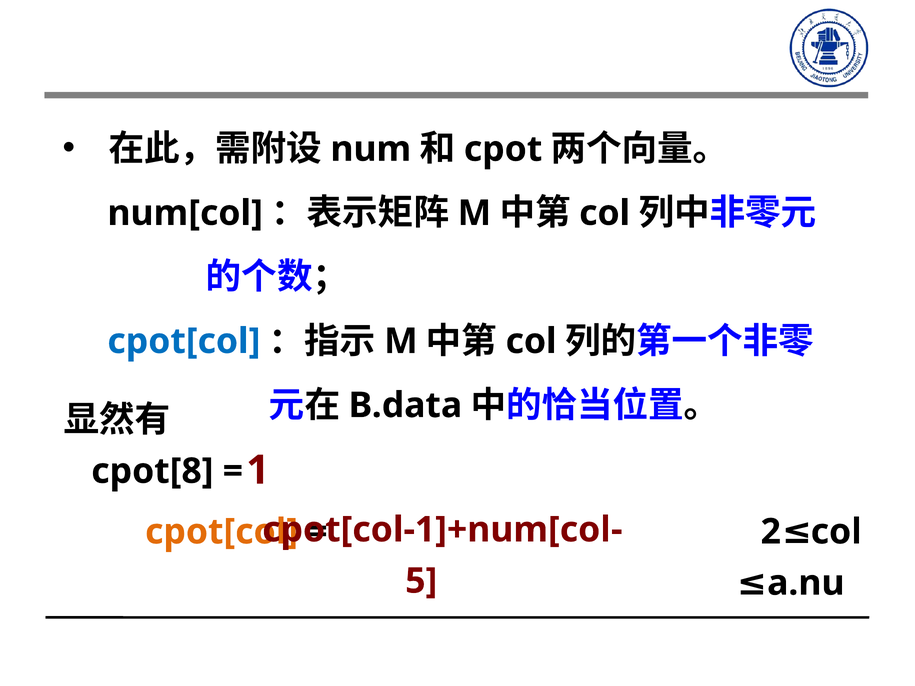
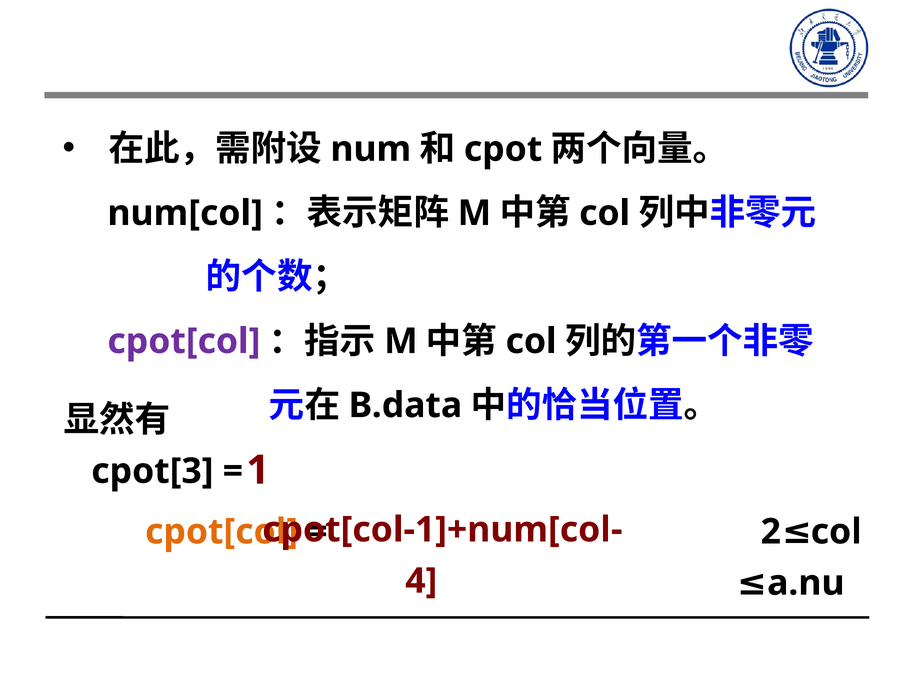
cpot[col at (184, 341) colour: blue -> purple
cpot[8: cpot[8 -> cpot[3
5: 5 -> 4
